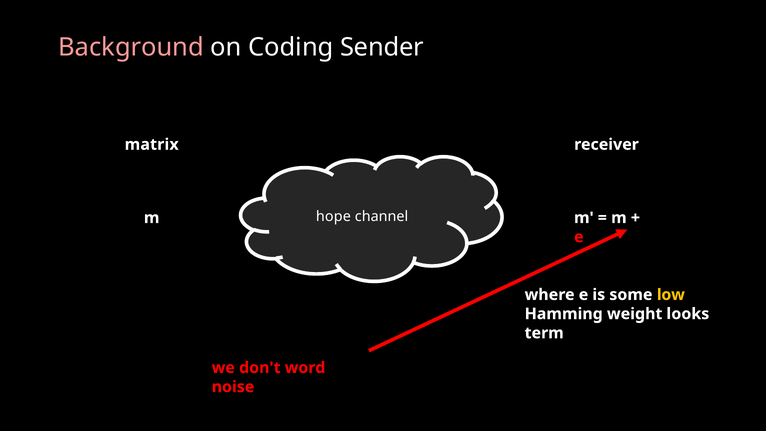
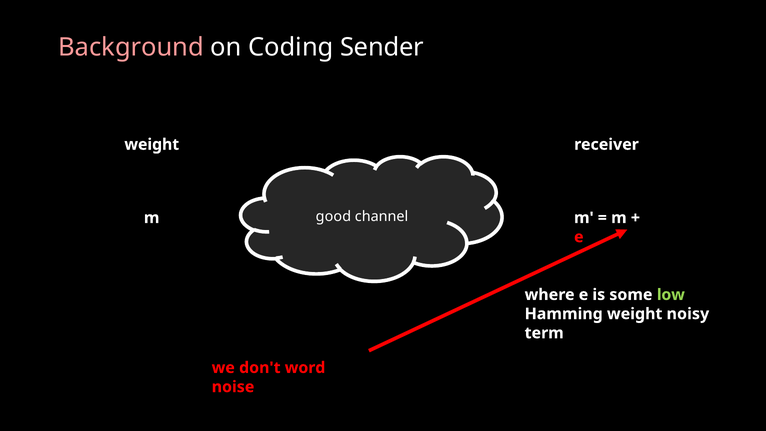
matrix at (152, 144): matrix -> weight
hope: hope -> good
low colour: yellow -> light green
looks: looks -> noisy
